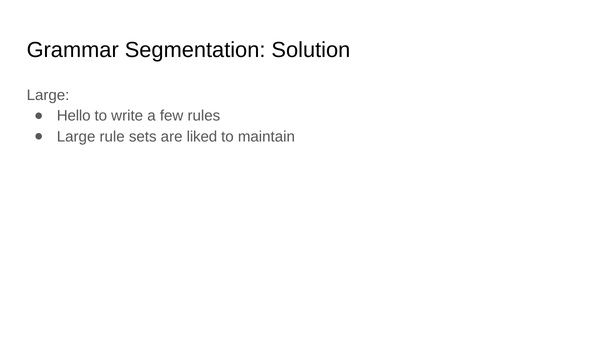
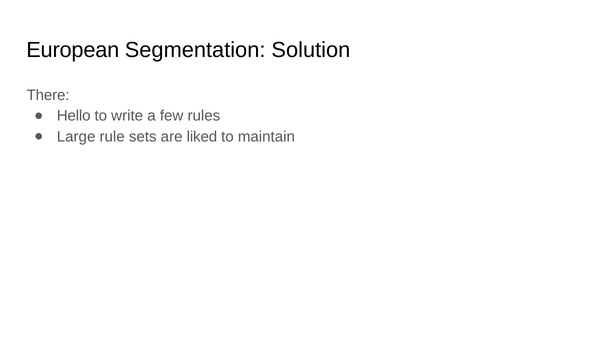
Grammar: Grammar -> European
Large at (48, 95): Large -> There
